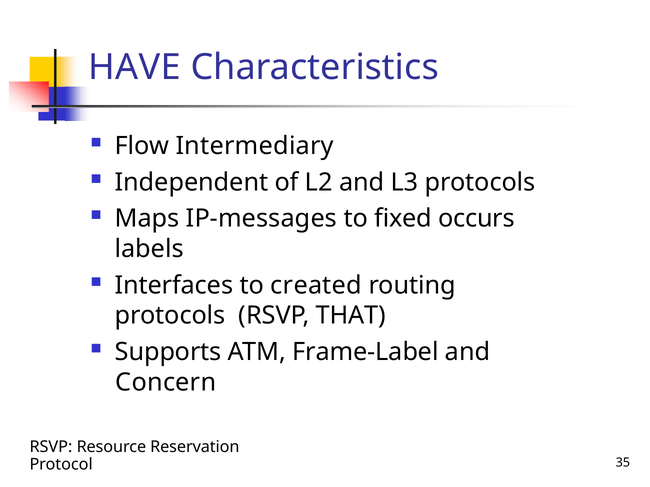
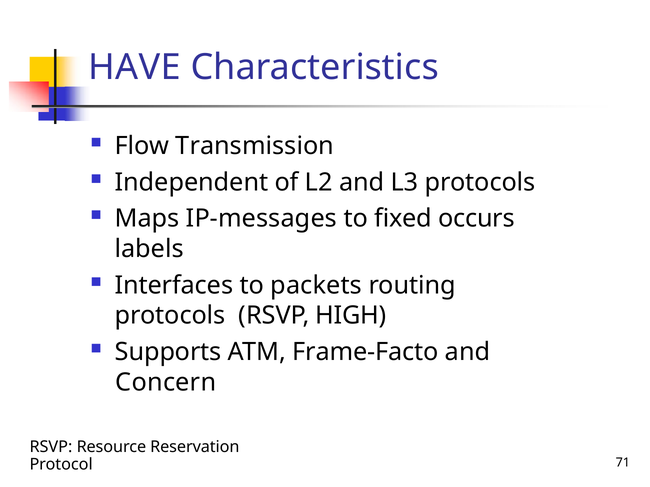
Intermediary: Intermediary -> Transmission
created: created -> packets
THAT: THAT -> HIGH
Frame-Label: Frame-Label -> Frame-Facto
35: 35 -> 71
